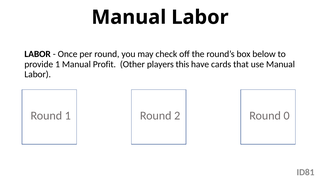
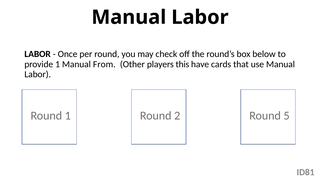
Profit: Profit -> From
0: 0 -> 5
